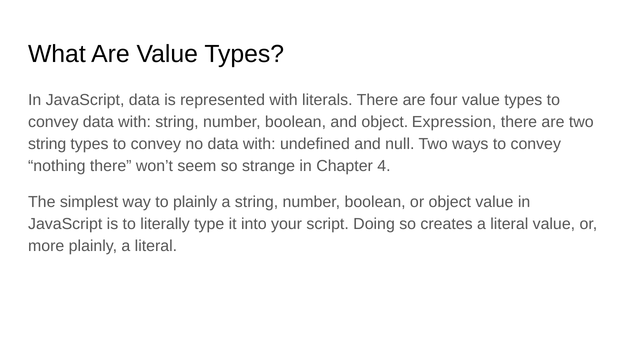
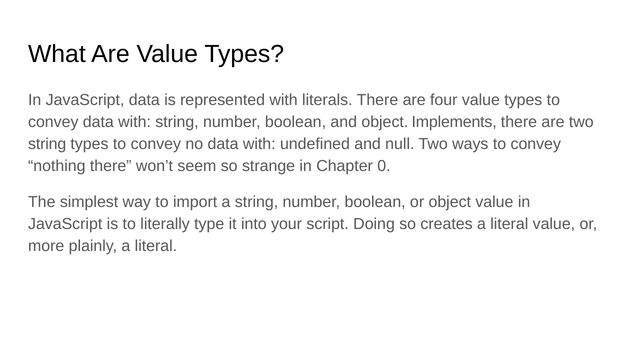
Expression: Expression -> Implements
4: 4 -> 0
to plainly: plainly -> import
